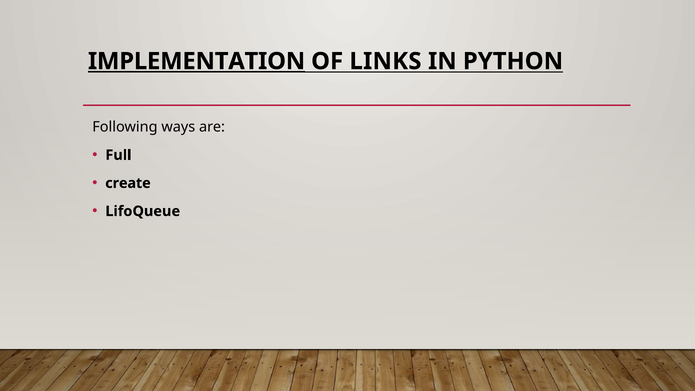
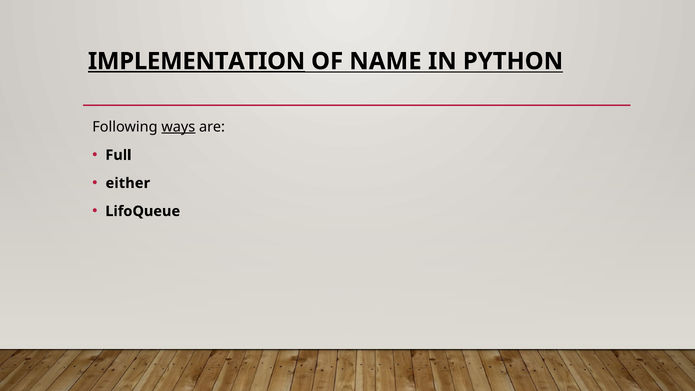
LINKS: LINKS -> NAME
ways underline: none -> present
create: create -> either
